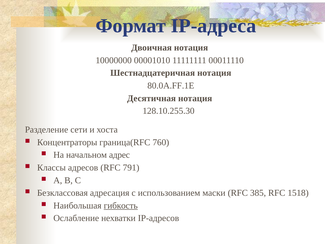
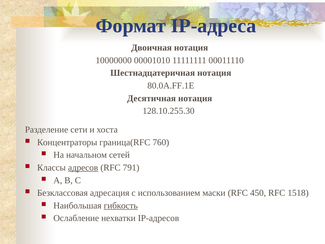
адрес: адрес -> сетей
адресов underline: none -> present
385: 385 -> 450
